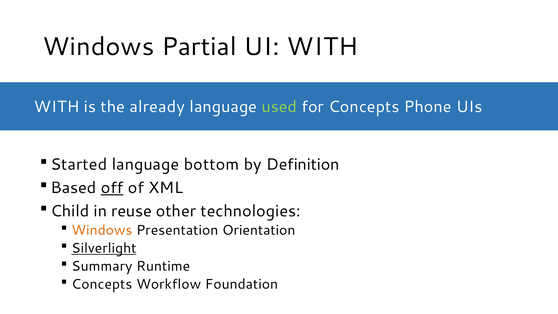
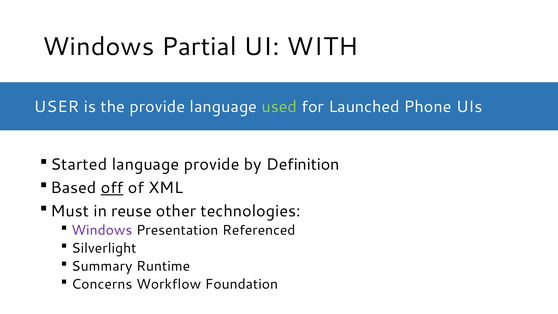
WITH at (57, 107): WITH -> USER
the already: already -> provide
for Concepts: Concepts -> Launched
language bottom: bottom -> provide
Child: Child -> Must
Windows at (102, 230) colour: orange -> purple
Orientation: Orientation -> Referenced
Silverlight underline: present -> none
Concepts at (102, 284): Concepts -> Concerns
